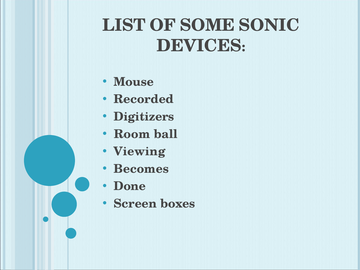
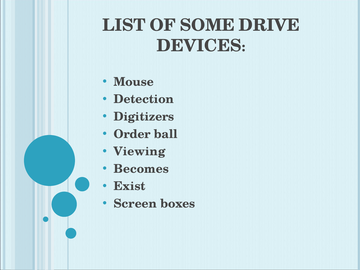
SONIC: SONIC -> DRIVE
Recorded: Recorded -> Detection
Room: Room -> Order
Done: Done -> Exist
